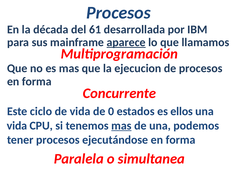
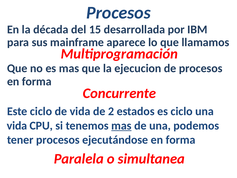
61: 61 -> 15
aparece underline: present -> none
0: 0 -> 2
es ellos: ellos -> ciclo
